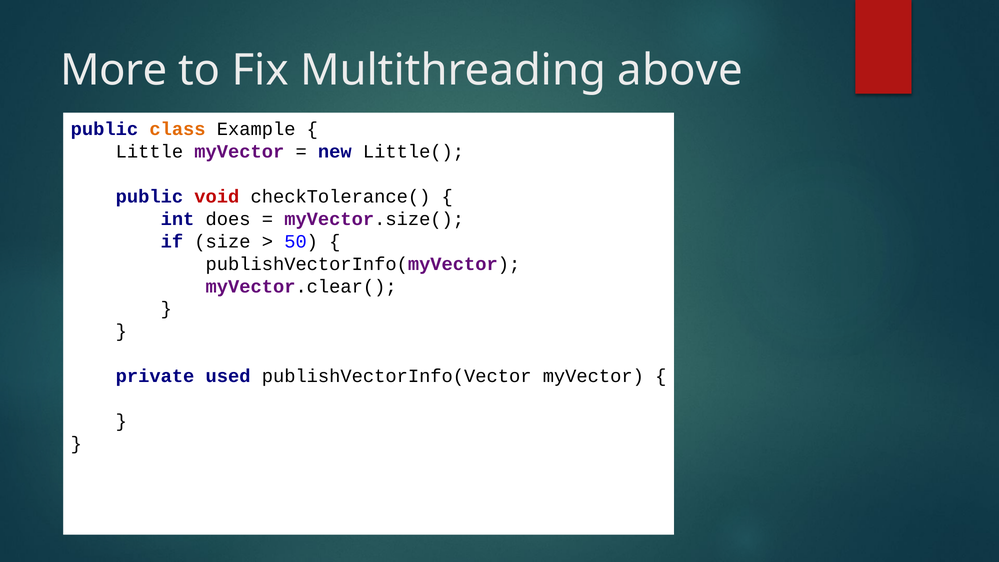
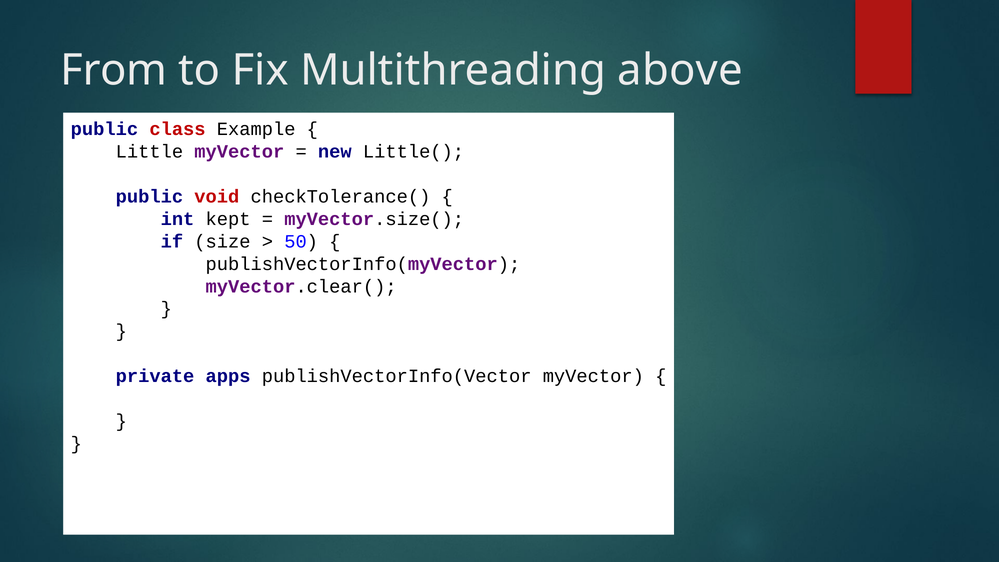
More: More -> From
class colour: orange -> red
does: does -> kept
used: used -> apps
